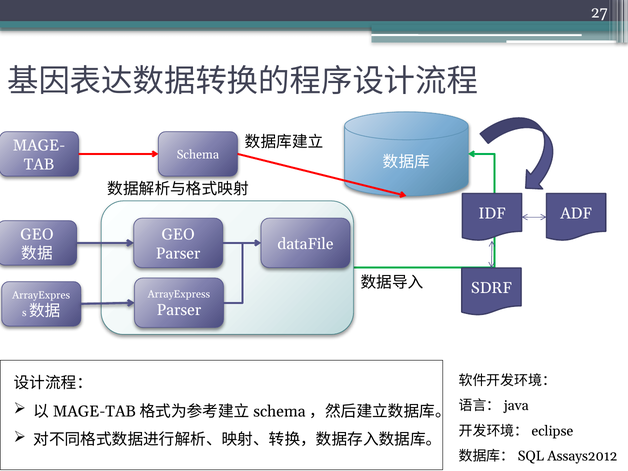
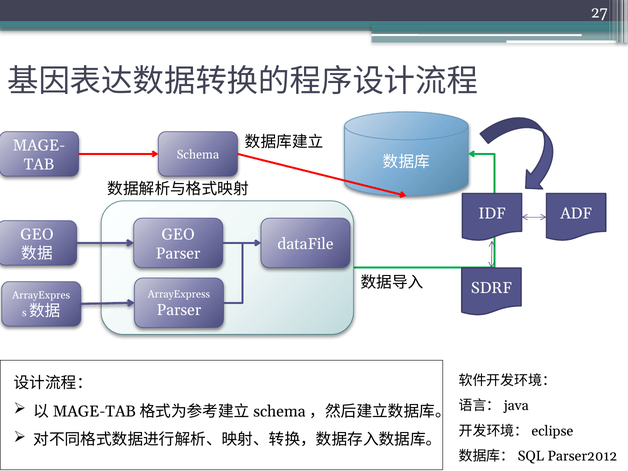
Assays2012: Assays2012 -> Parser2012
